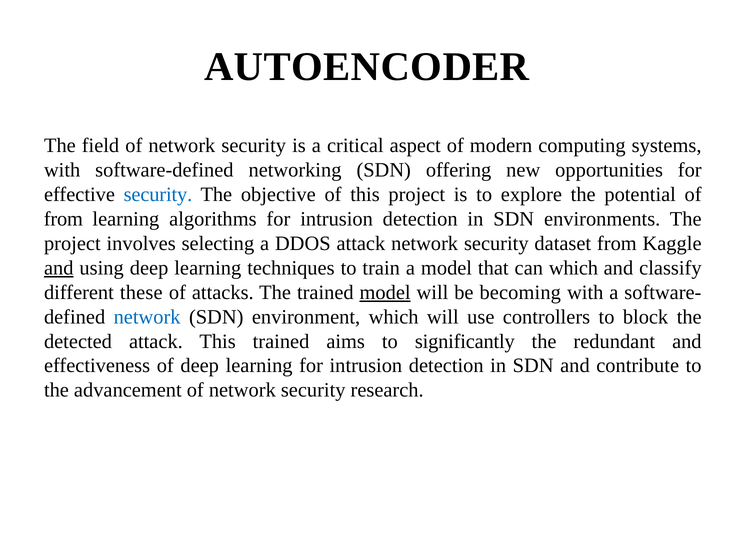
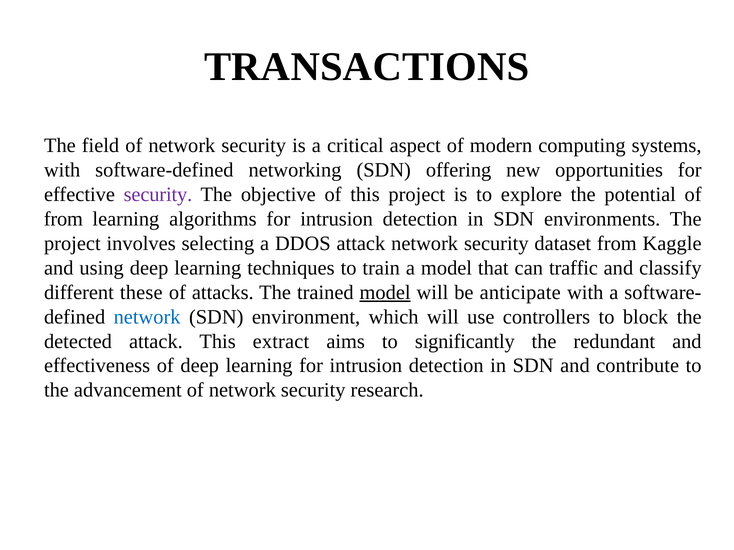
AUTOENCODER: AUTOENCODER -> TRANSACTIONS
security at (158, 195) colour: blue -> purple
and at (59, 268) underline: present -> none
can which: which -> traffic
becoming: becoming -> anticipate
This trained: trained -> extract
